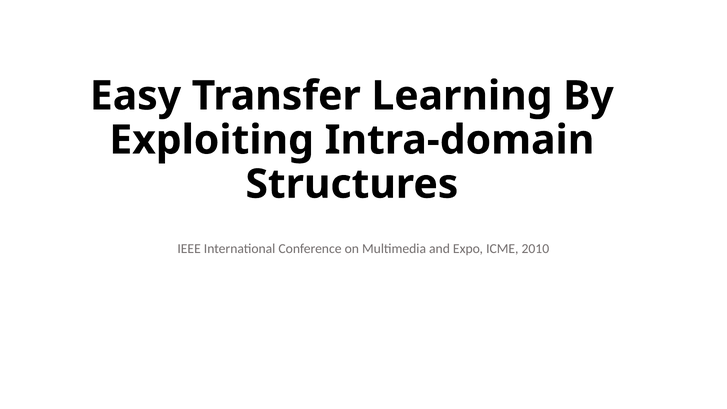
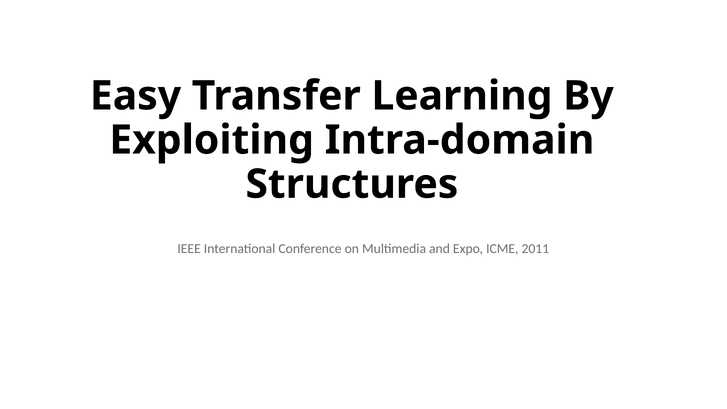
2010: 2010 -> 2011
